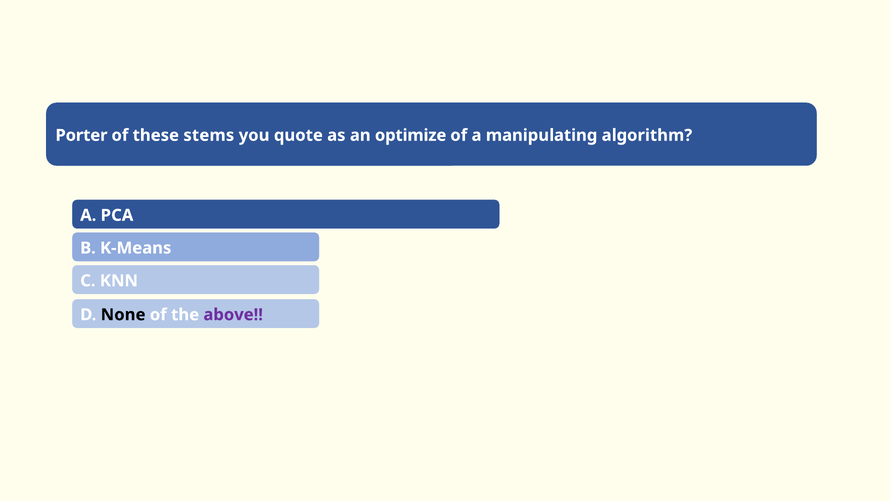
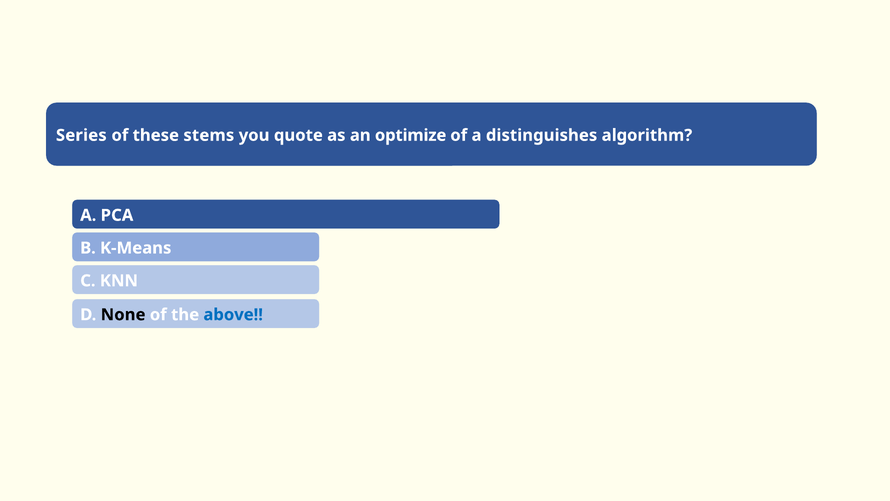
Porter: Porter -> Series
manipulating: manipulating -> distinguishes
above colour: purple -> blue
